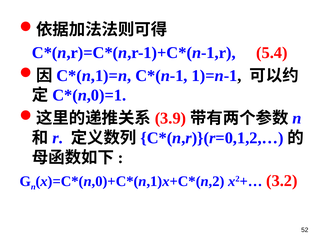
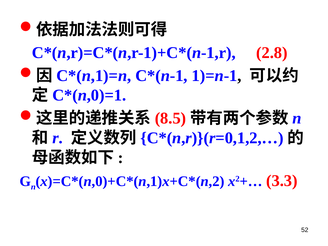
5.4: 5.4 -> 2.8
3.9: 3.9 -> 8.5
3.2: 3.2 -> 3.3
